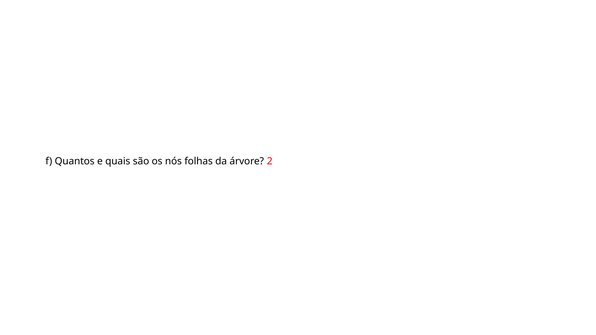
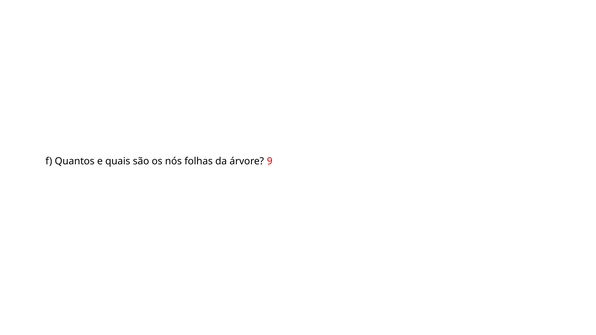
2: 2 -> 9
